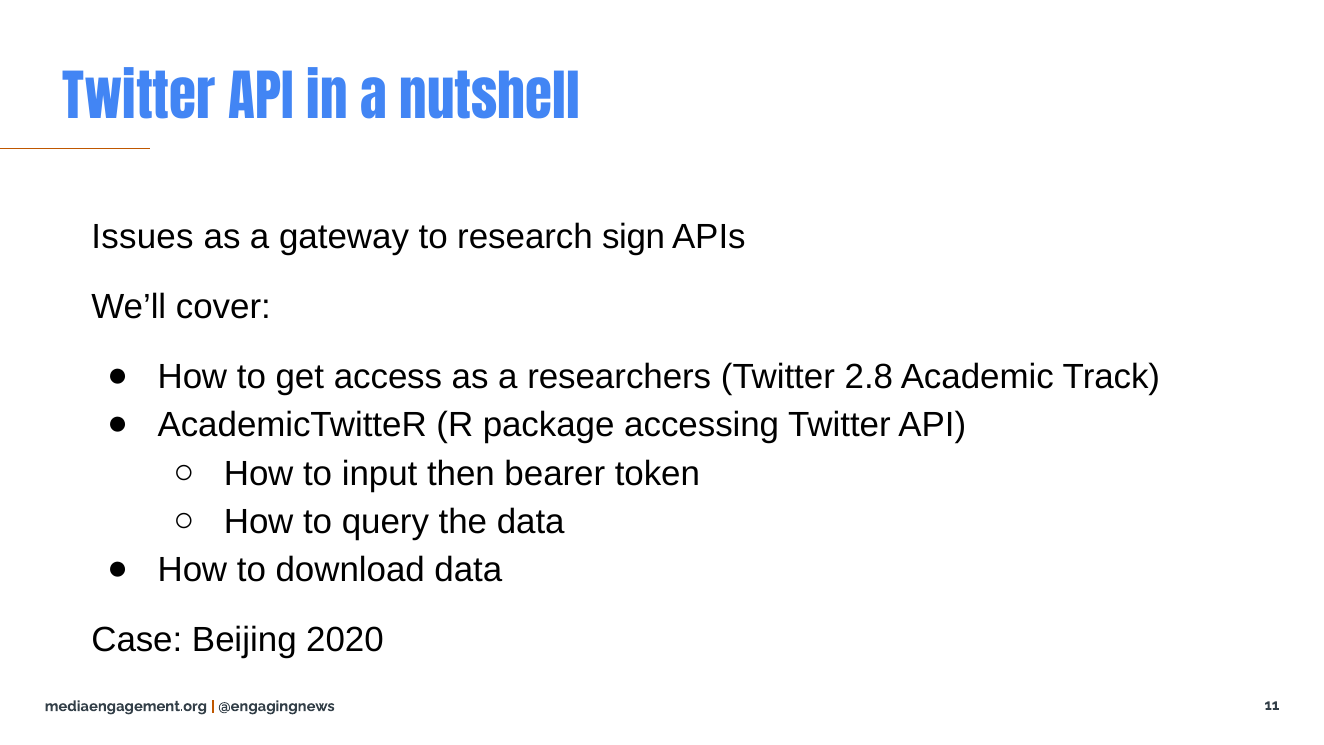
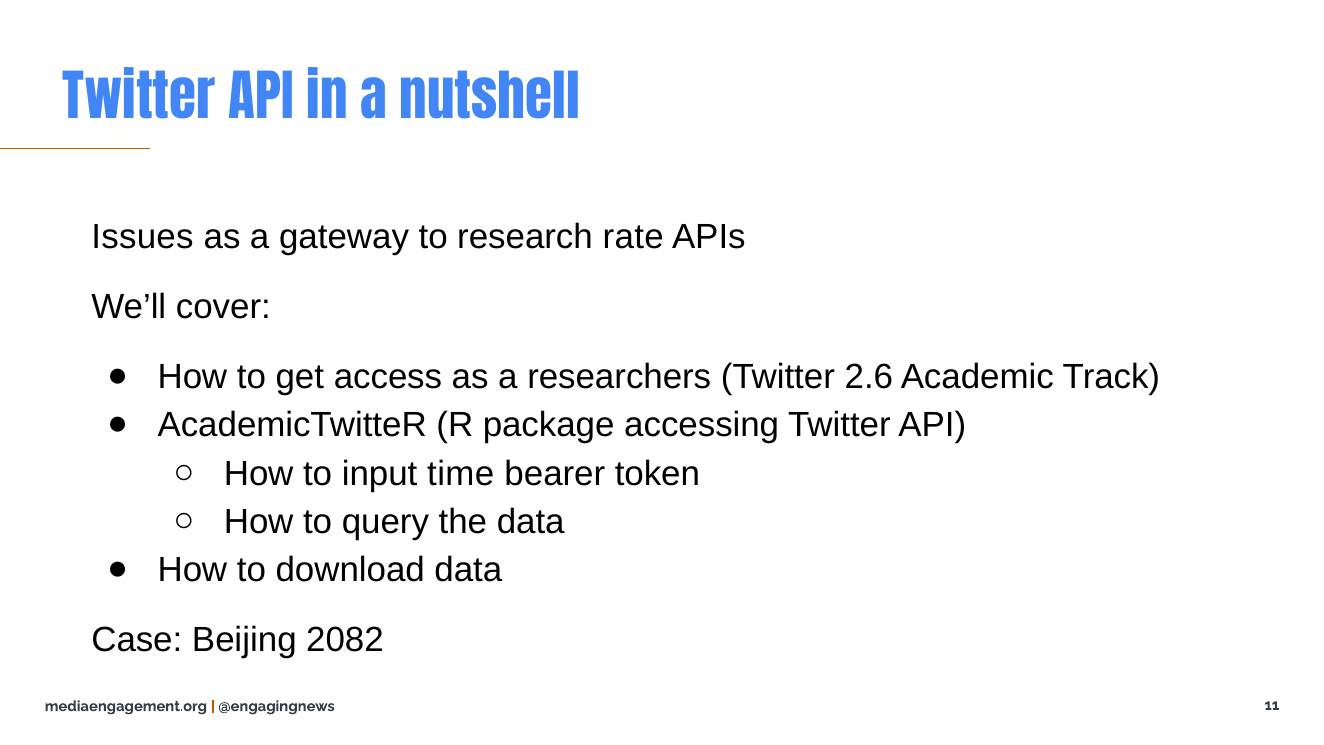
sign: sign -> rate
2.8: 2.8 -> 2.6
then: then -> time
2020: 2020 -> 2082
